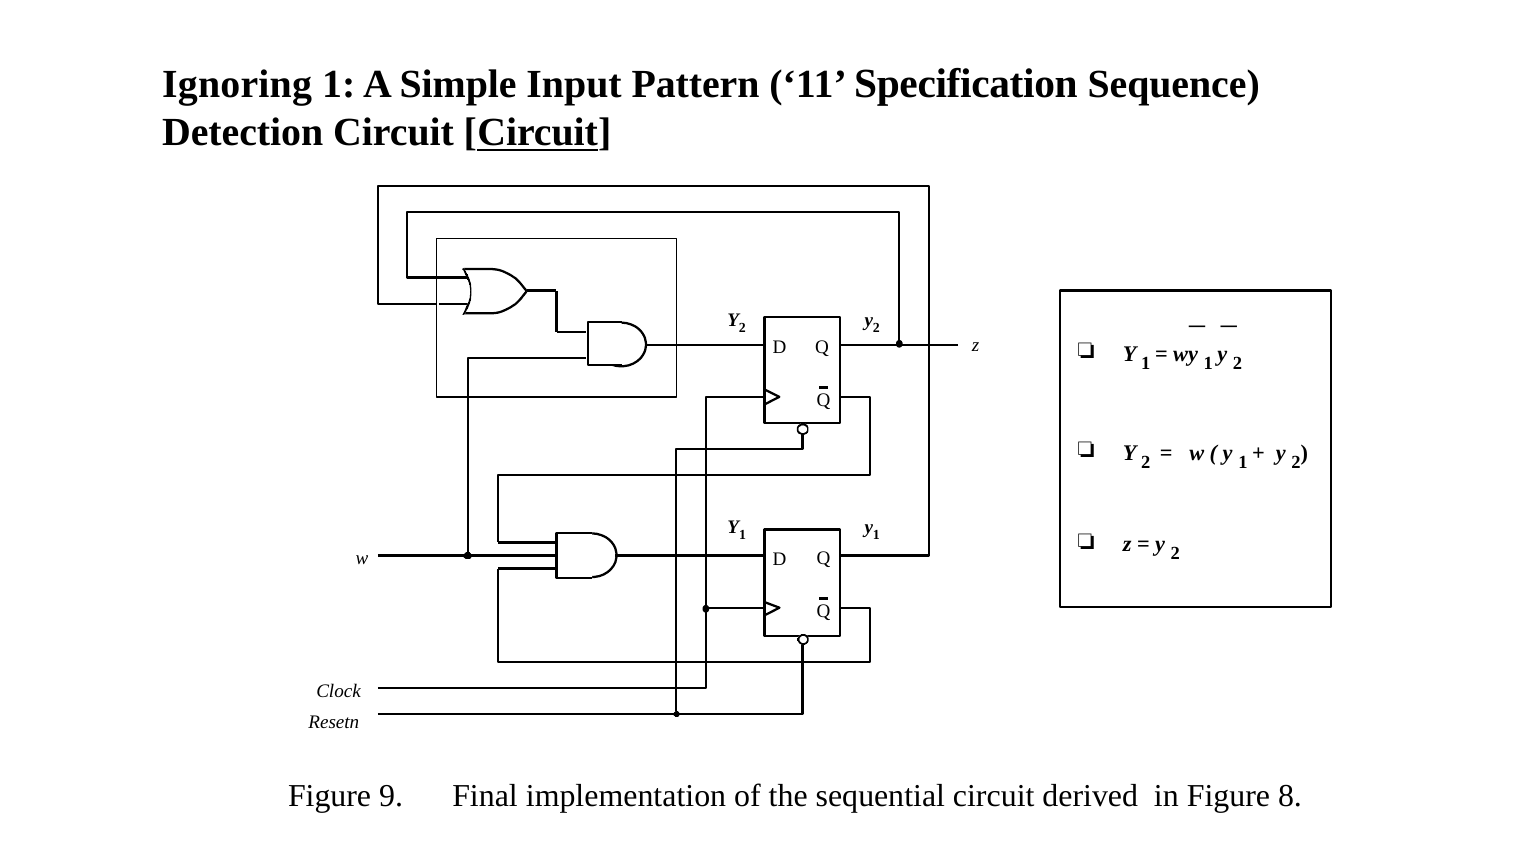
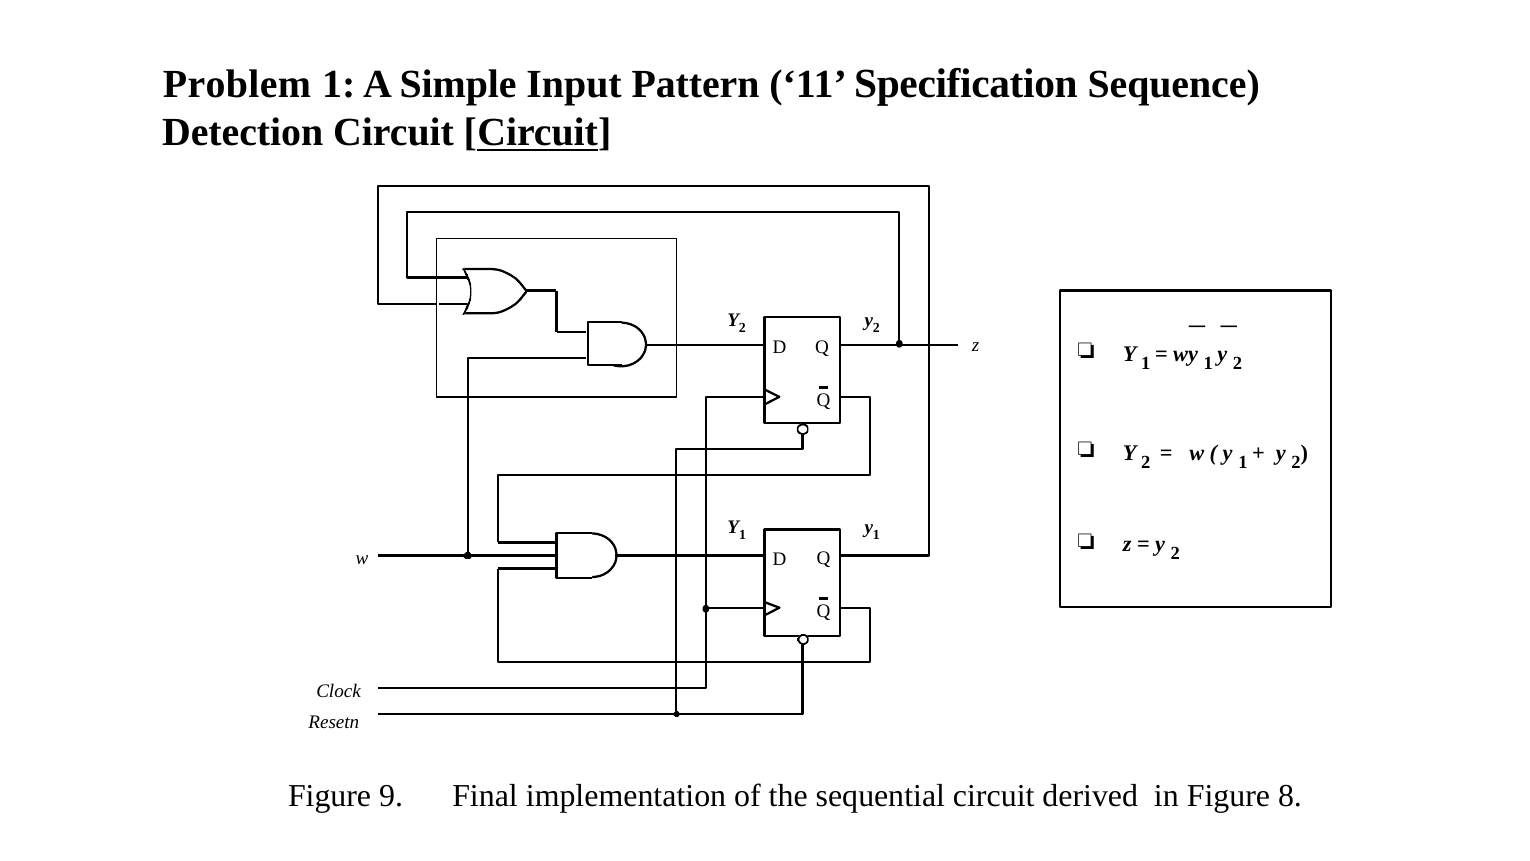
Ignoring: Ignoring -> Problem
